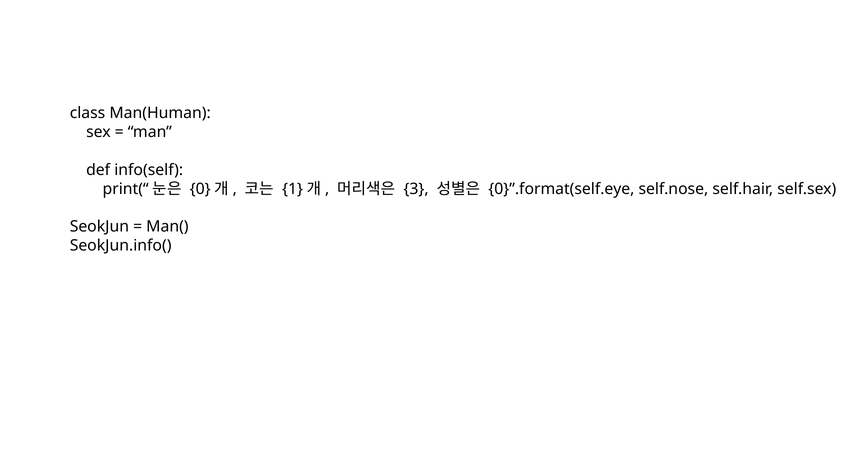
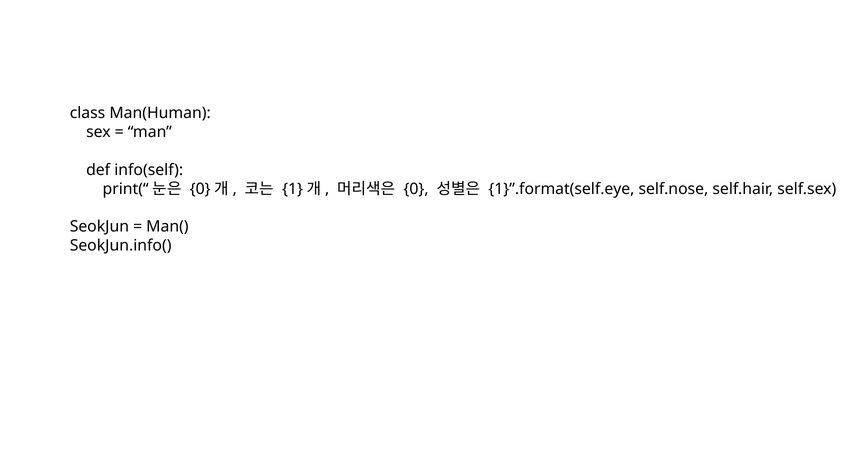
3: 3 -> 0
0}”.format(self.eye: 0}”.format(self.eye -> 1}”.format(self.eye
